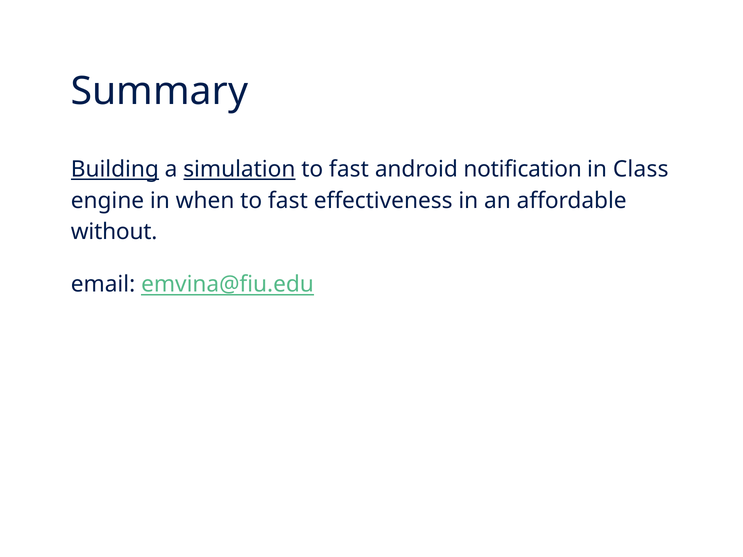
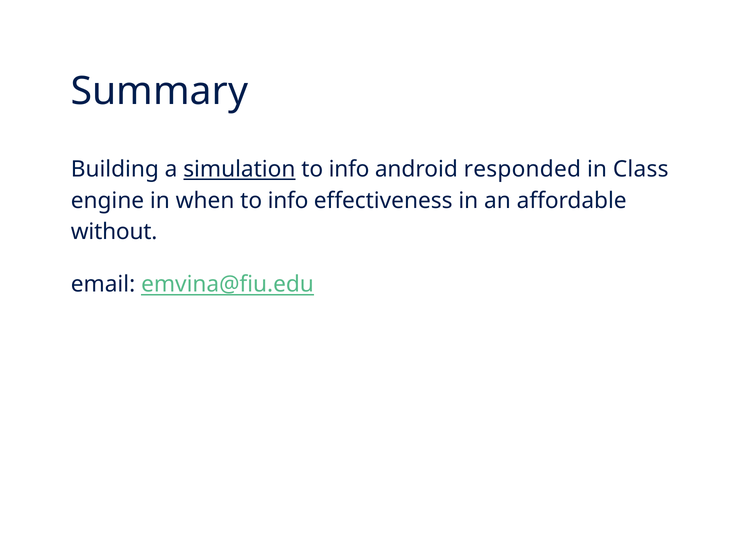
Building underline: present -> none
fast at (349, 169): fast -> info
notification: notification -> responded
fast at (288, 201): fast -> info
